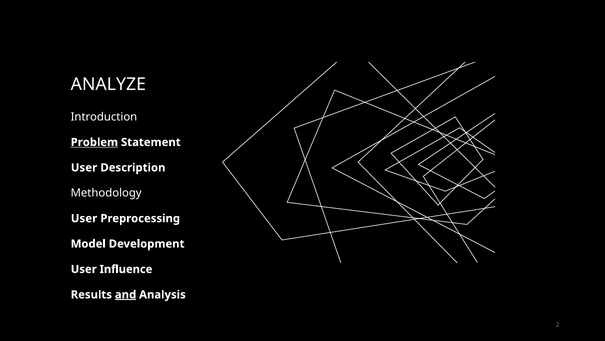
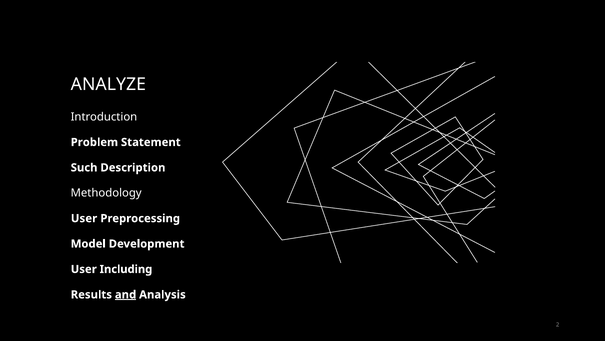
Problem underline: present -> none
User at (84, 167): User -> Such
Influence: Influence -> Including
